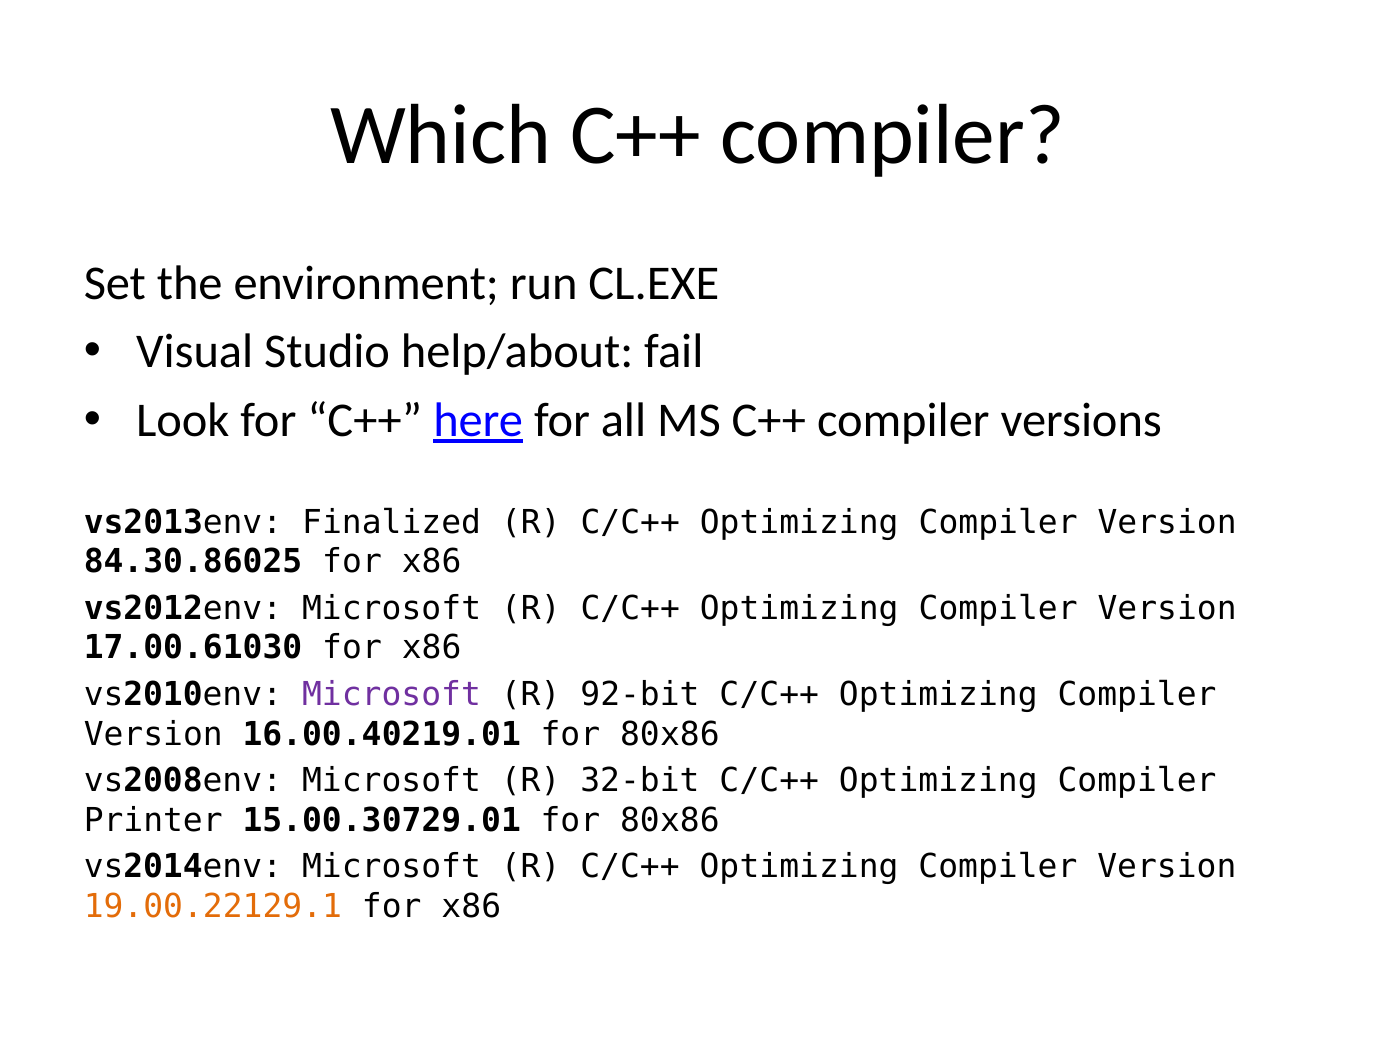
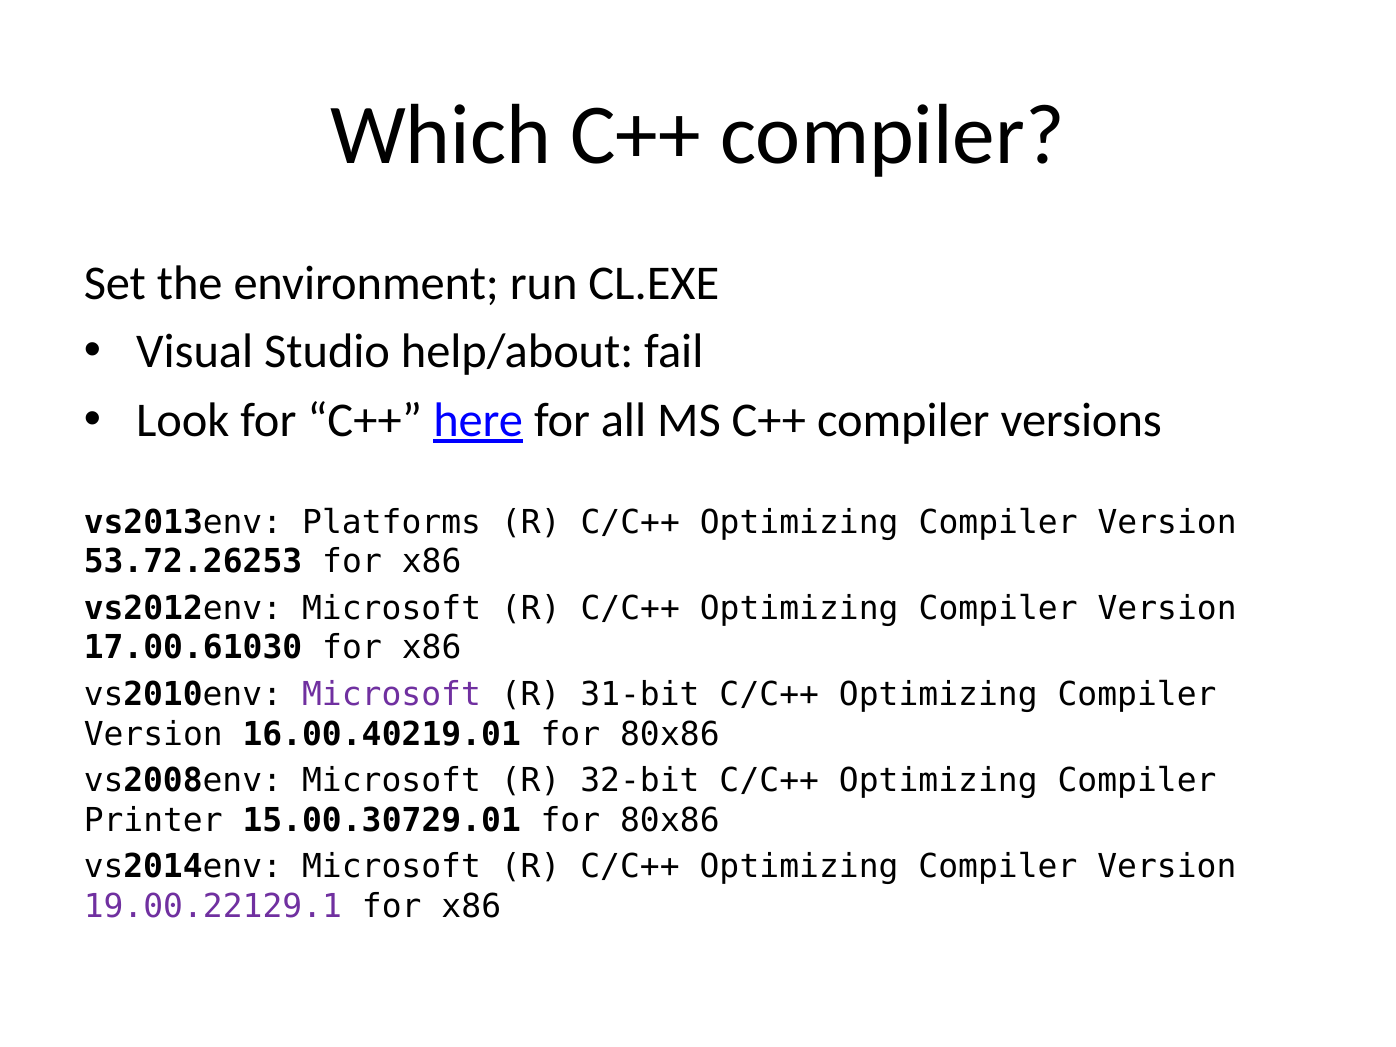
Finalized: Finalized -> Platforms
84.30.86025: 84.30.86025 -> 53.72.26253
92-bit: 92-bit -> 31-bit
19.00.22129.1 colour: orange -> purple
